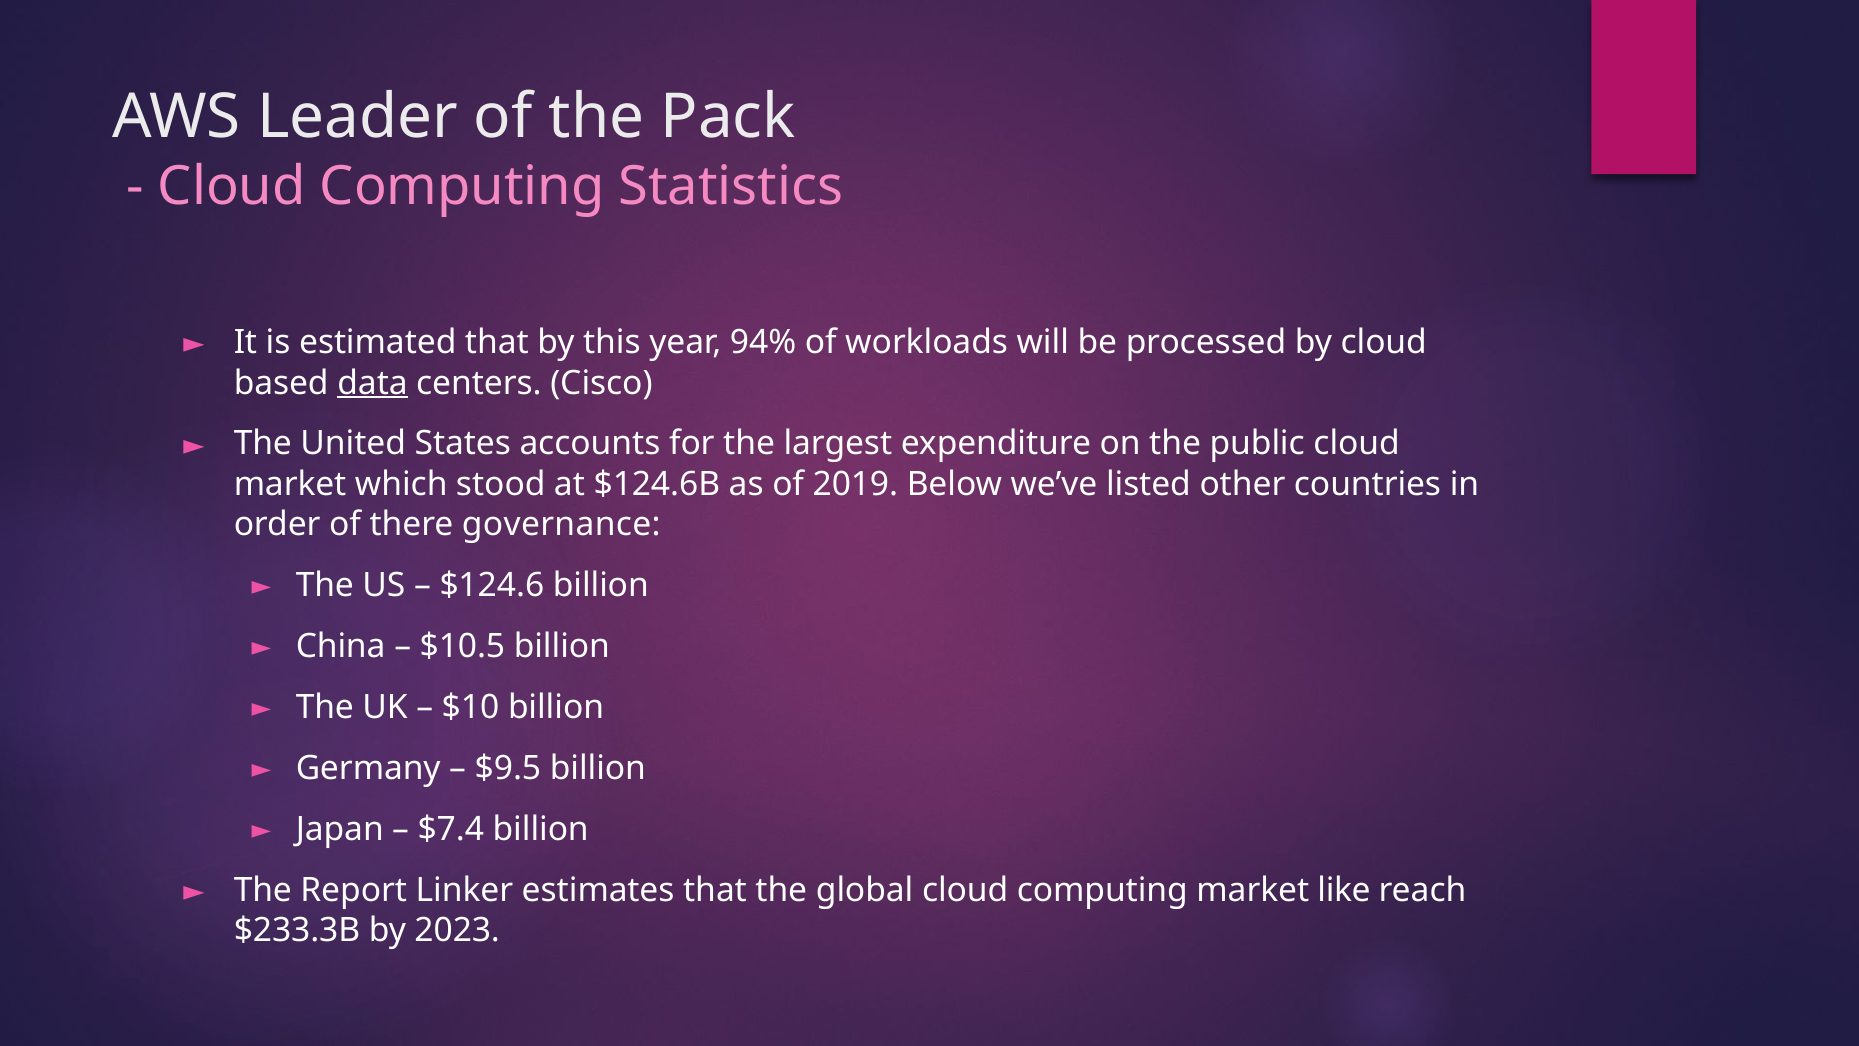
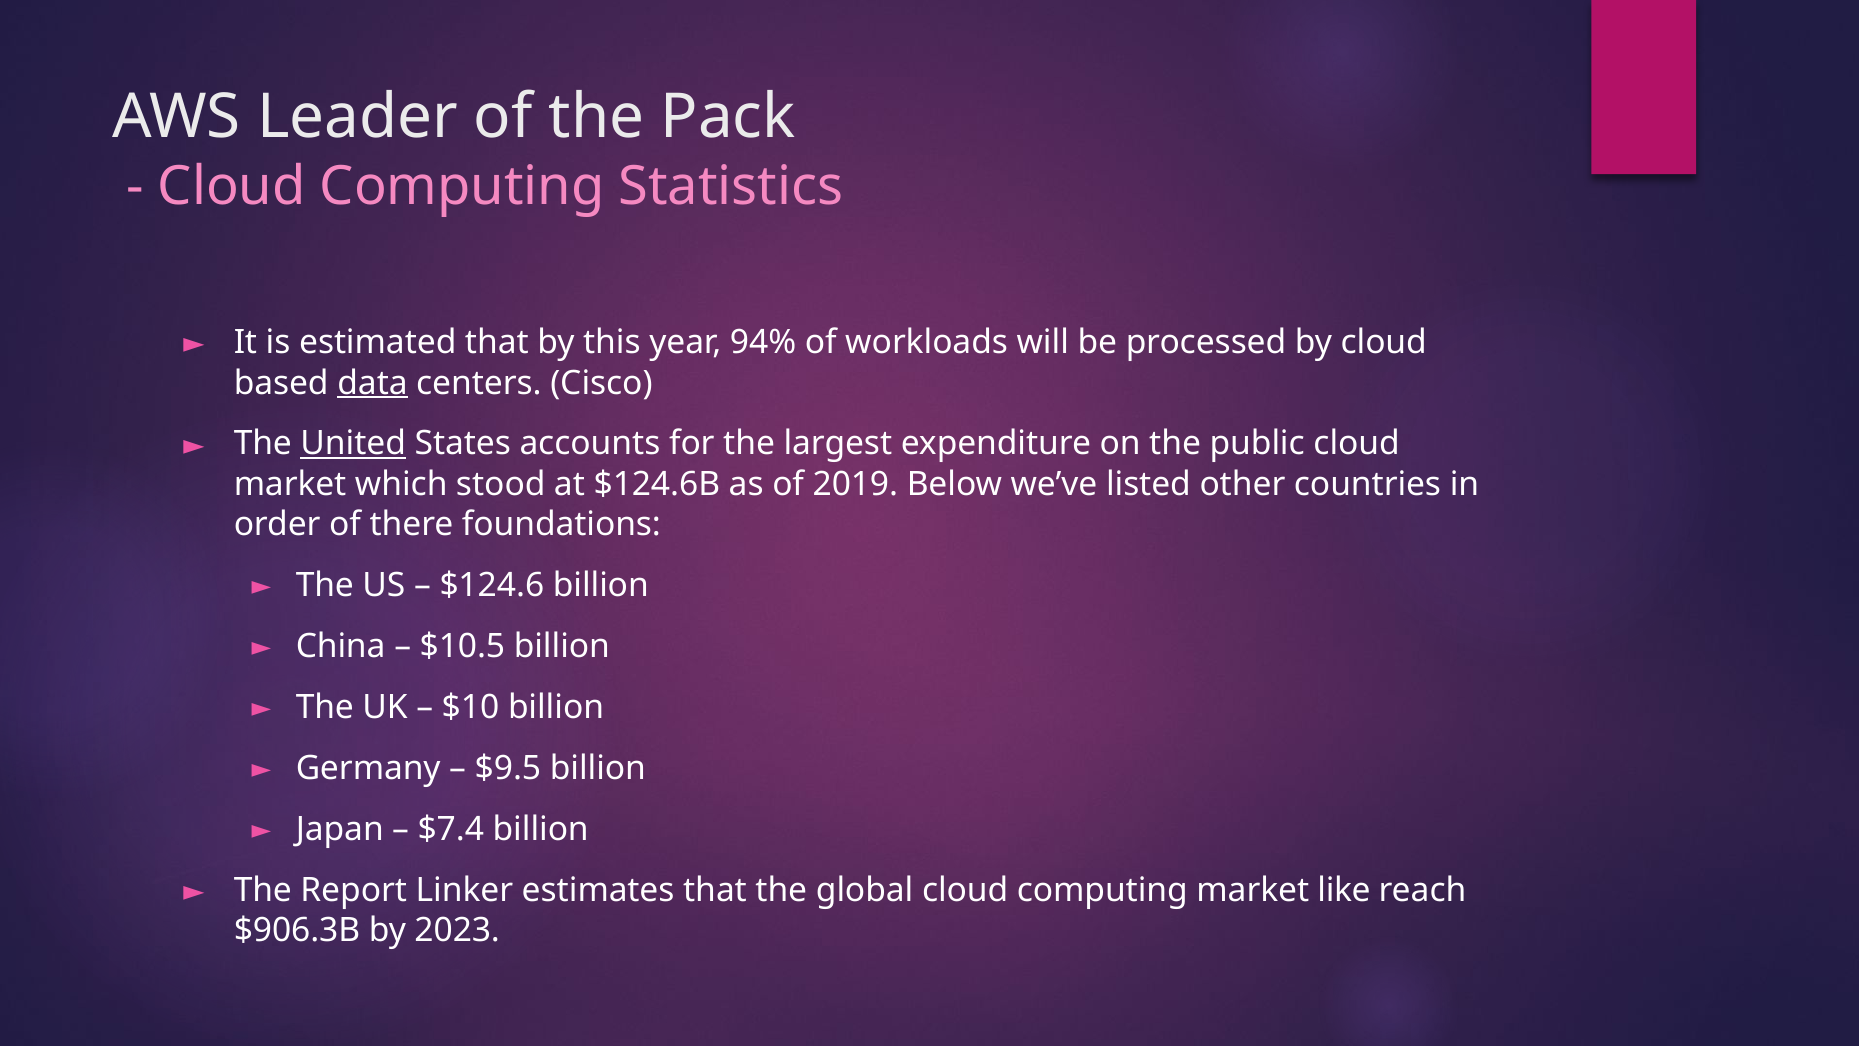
United underline: none -> present
governance: governance -> foundations
$233.3B: $233.3B -> $906.3B
